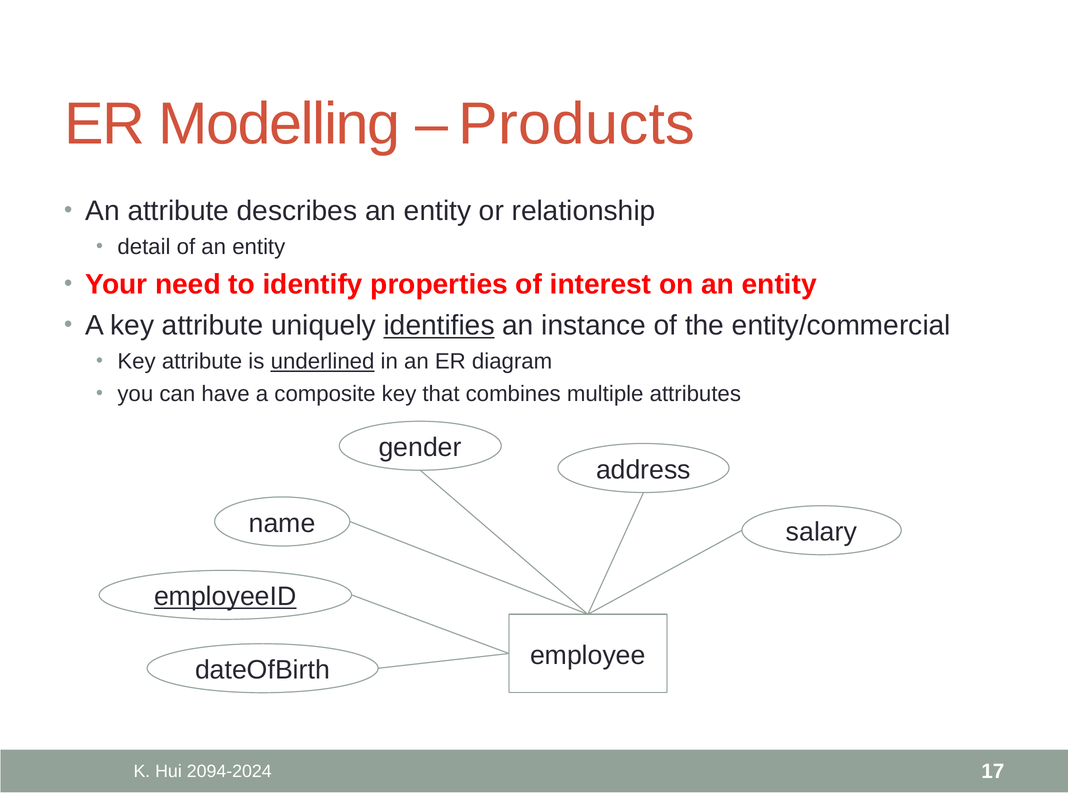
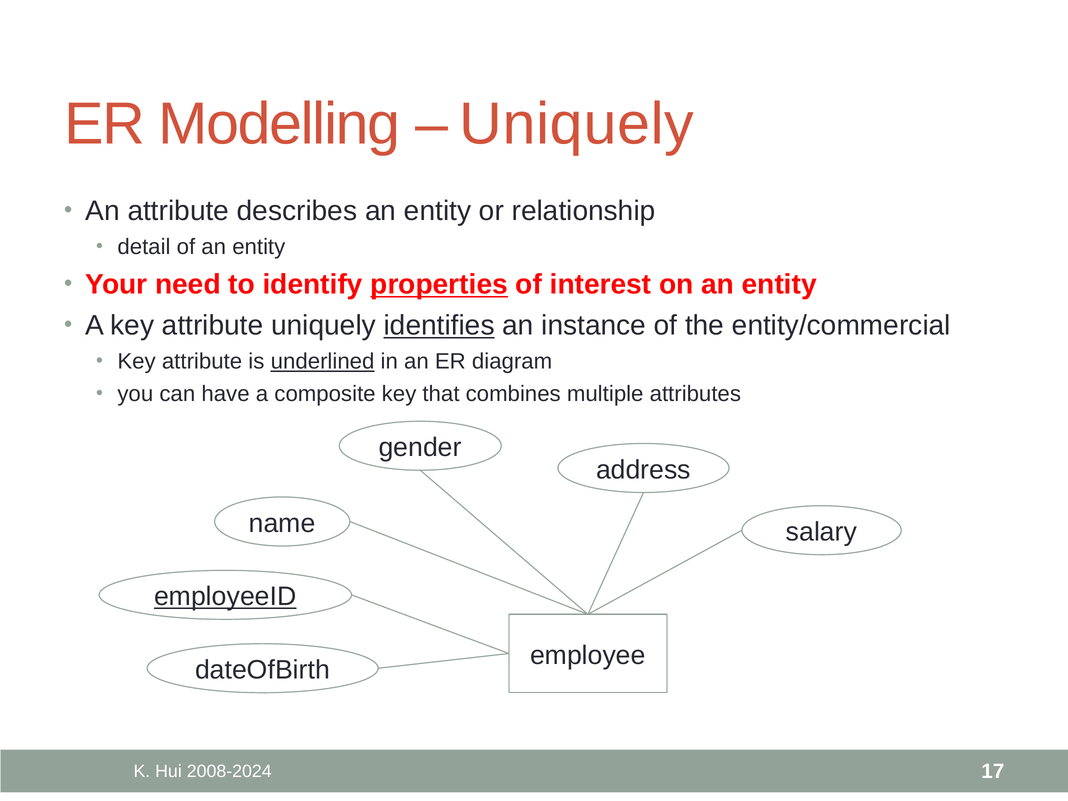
Products at (577, 124): Products -> Uniquely
properties underline: none -> present
2094-2024: 2094-2024 -> 2008-2024
